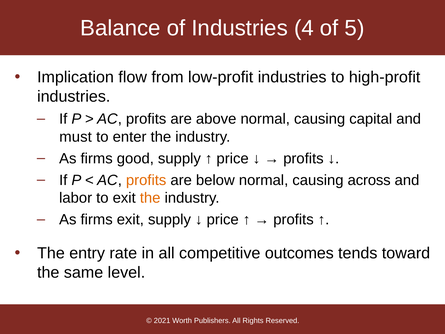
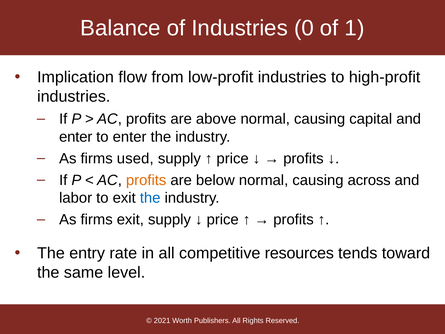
4: 4 -> 0
5: 5 -> 1
must at (76, 137): must -> enter
good: good -> used
the at (150, 198) colour: orange -> blue
outcomes: outcomes -> resources
